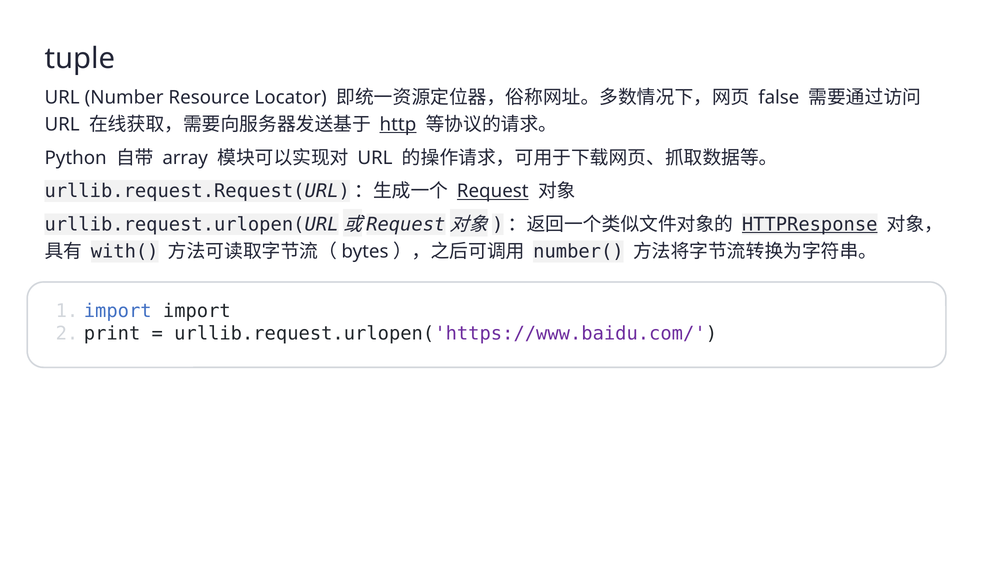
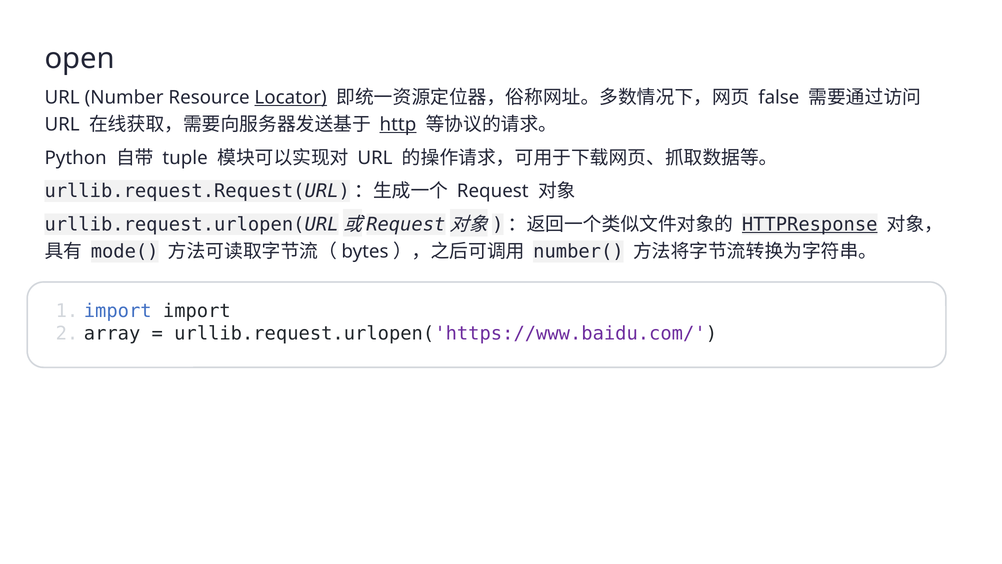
tuple: tuple -> open
Locator underline: none -> present
array: array -> tuple
Request underline: present -> none
with(: with( -> mode(
print: print -> array
